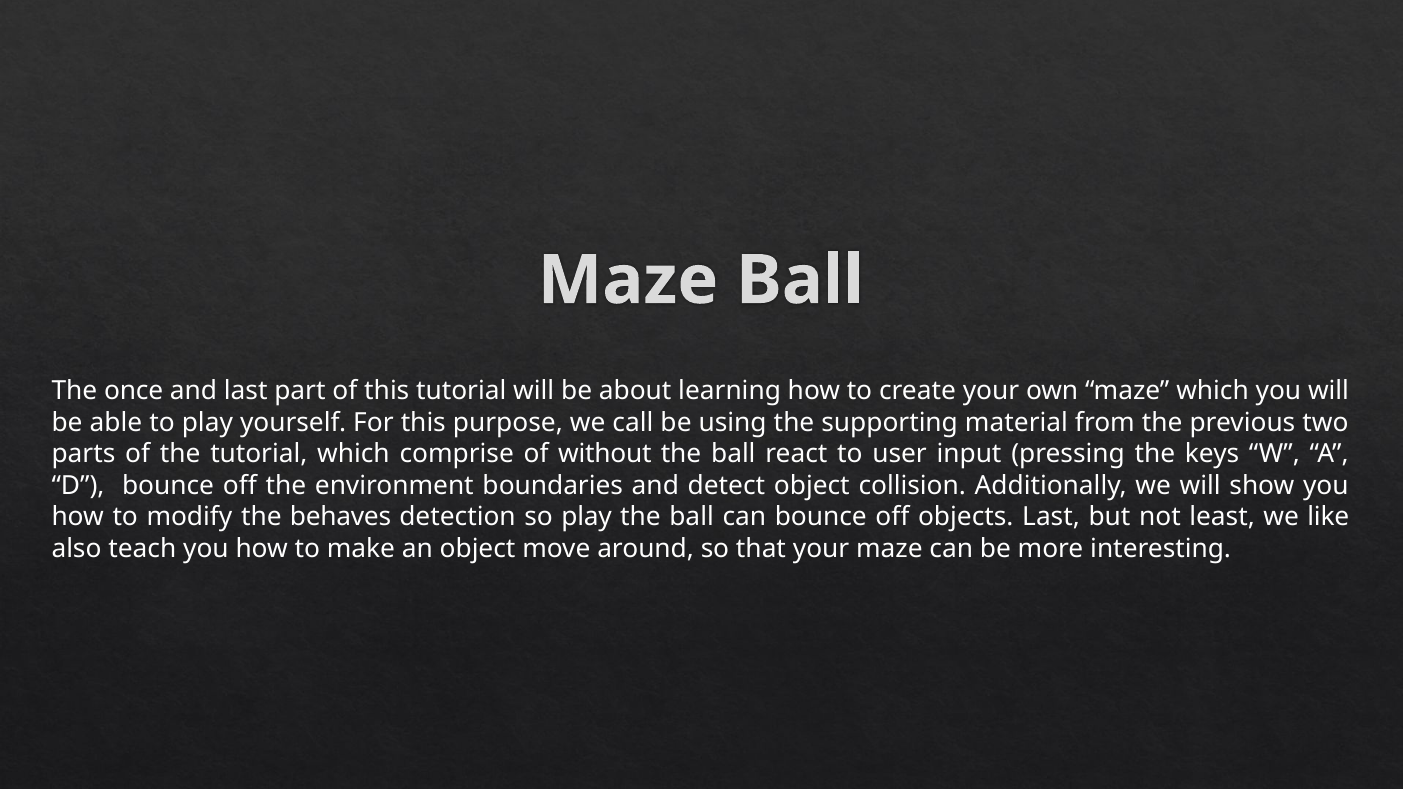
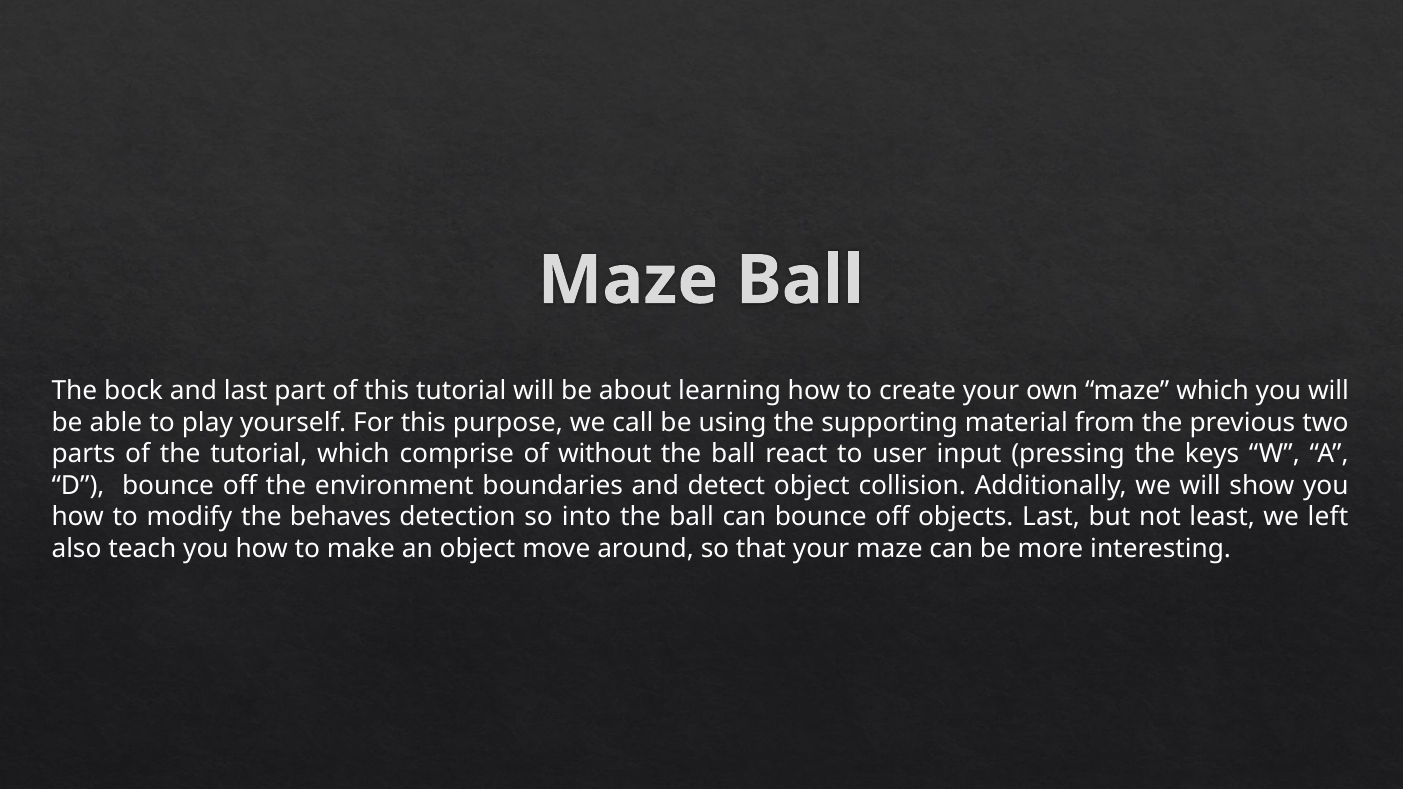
once: once -> bock
so play: play -> into
like: like -> left
